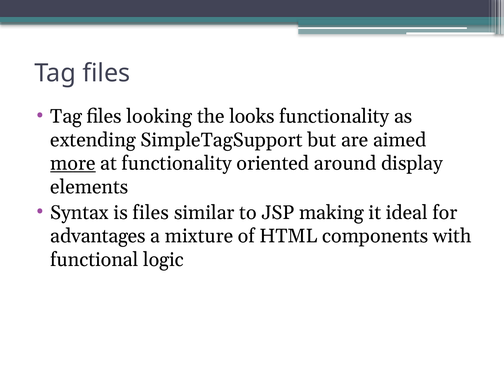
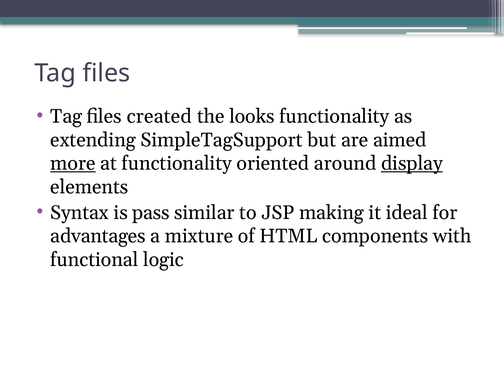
looking: looking -> created
display underline: none -> present
is files: files -> pass
